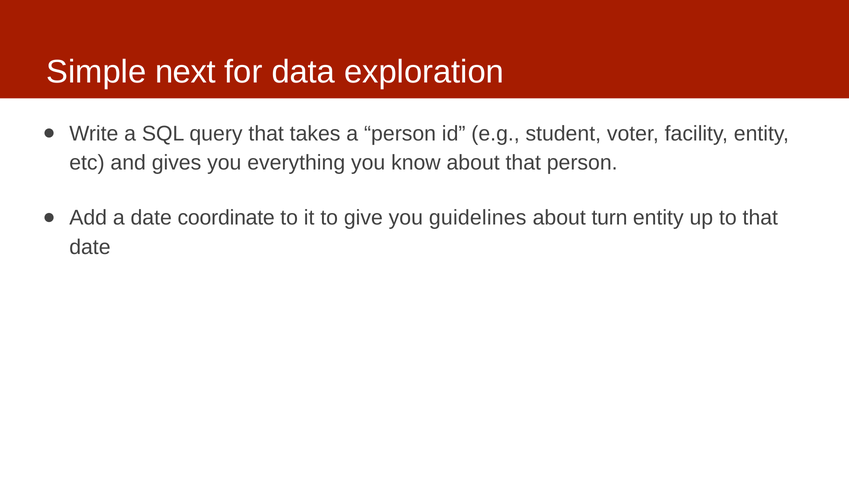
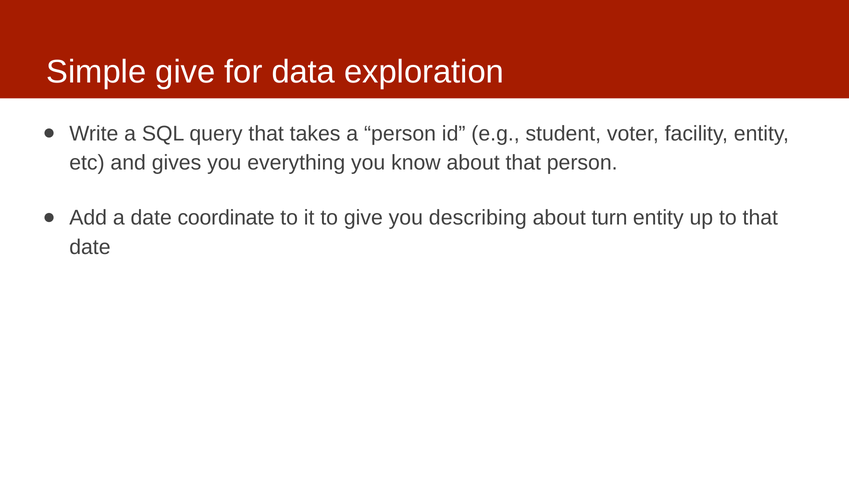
Simple next: next -> give
guidelines: guidelines -> describing
